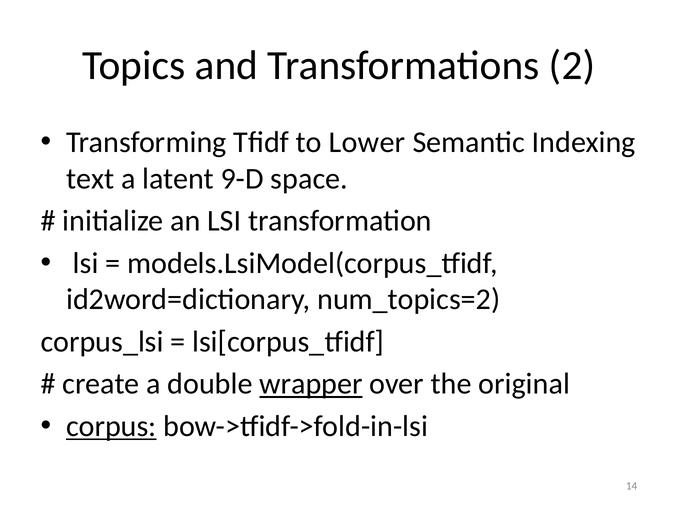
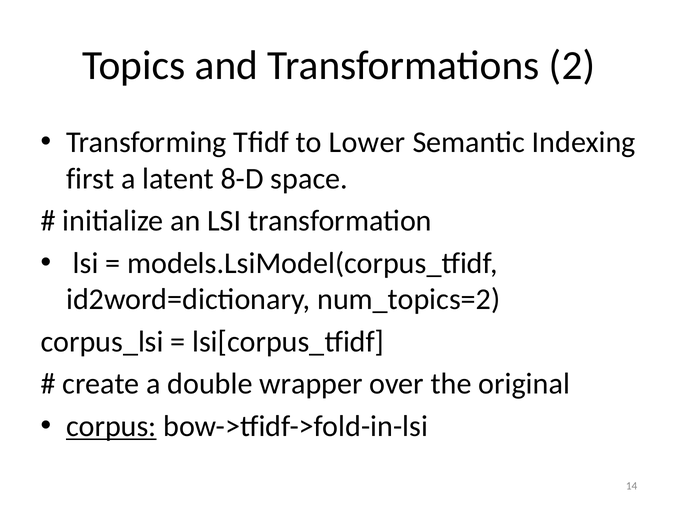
text: text -> first
9-D: 9-D -> 8-D
wrapper underline: present -> none
